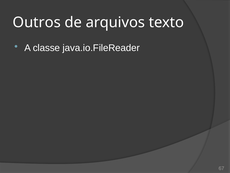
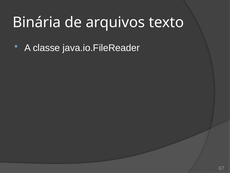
Outros: Outros -> Binária
